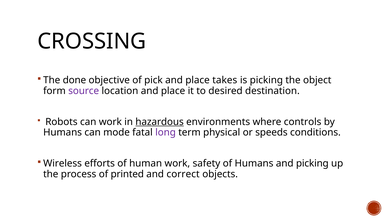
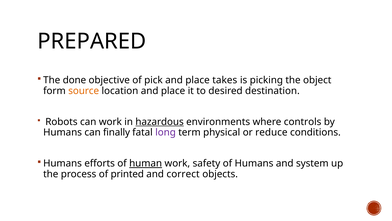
CROSSING: CROSSING -> PREPARED
source colour: purple -> orange
mode: mode -> finally
speeds: speeds -> reduce
Wireless at (63, 163): Wireless -> Humans
human underline: none -> present
and picking: picking -> system
